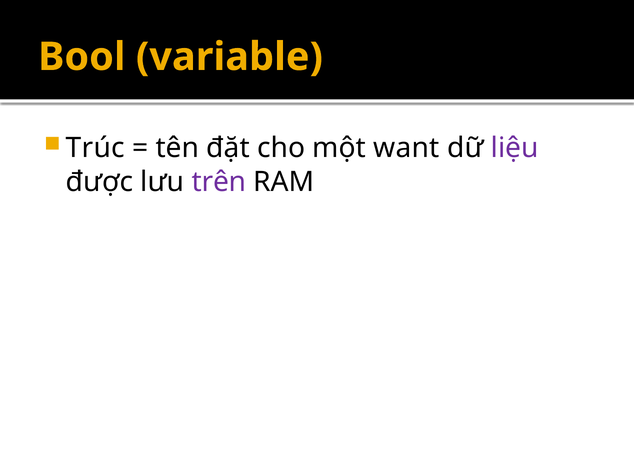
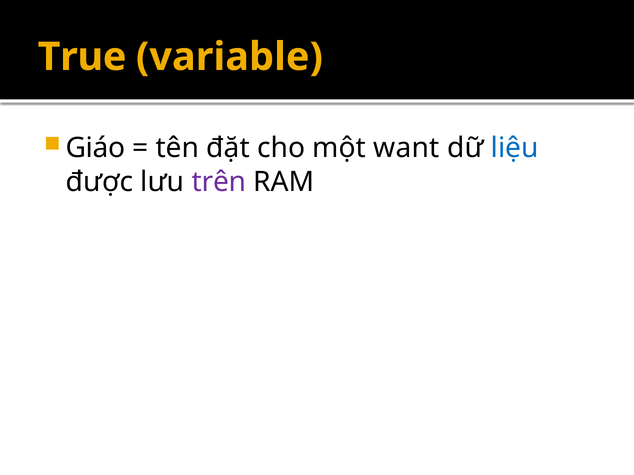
Bool: Bool -> True
Trúc: Trúc -> Giáo
liệu colour: purple -> blue
